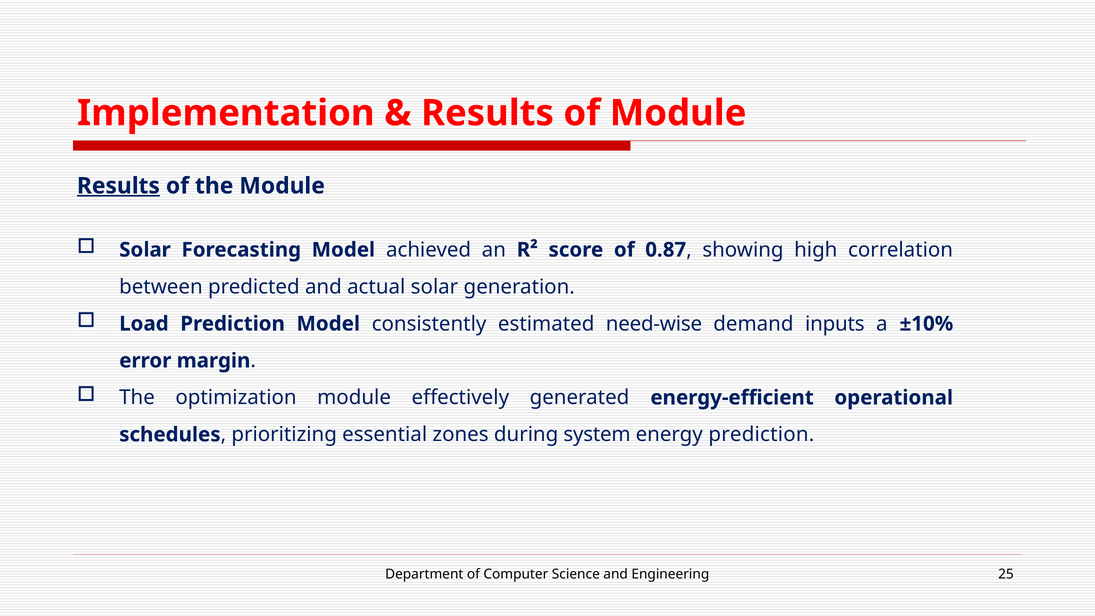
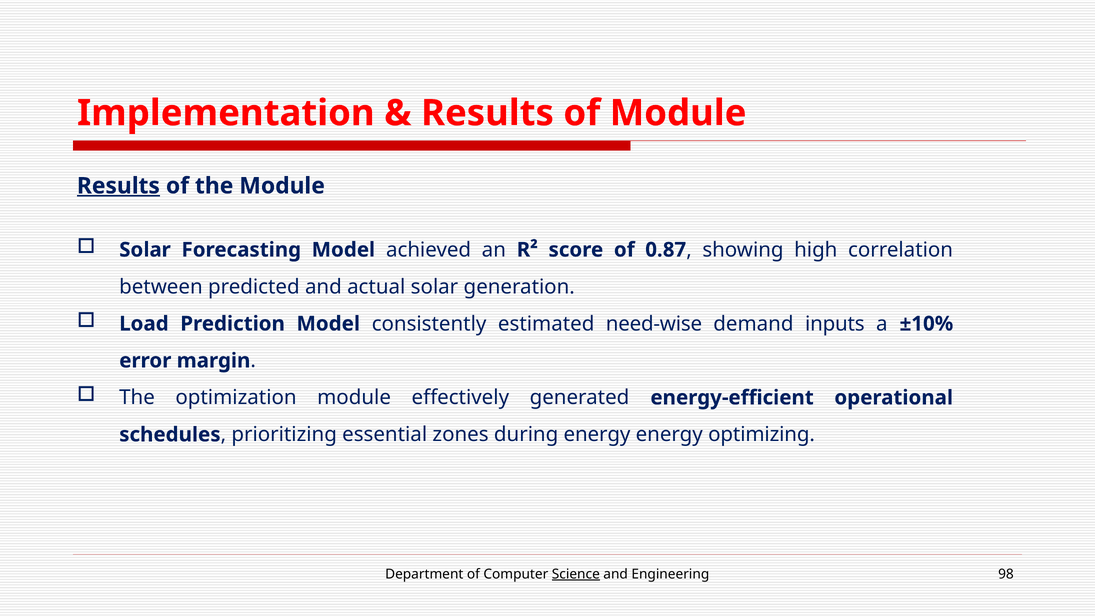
during system: system -> energy
energy prediction: prediction -> optimizing
Science underline: none -> present
25: 25 -> 98
